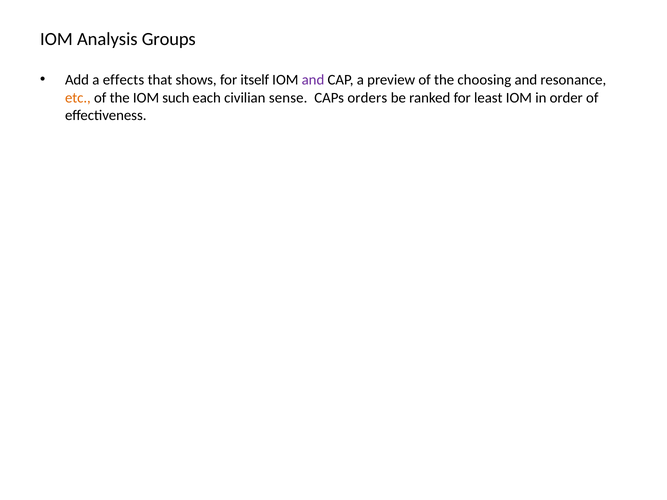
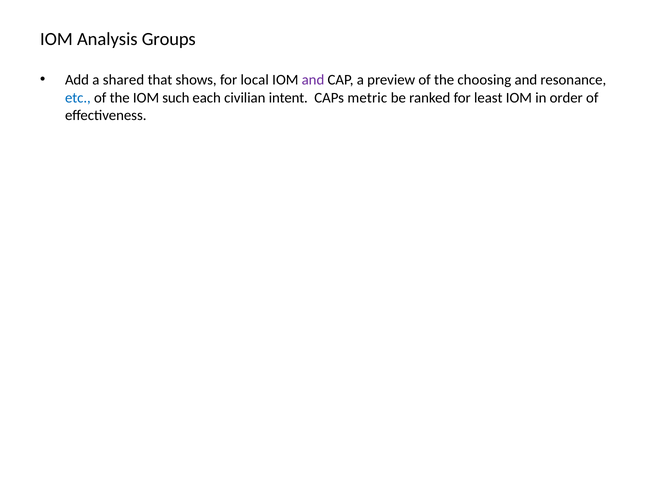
effects: effects -> shared
itself: itself -> local
etc colour: orange -> blue
sense: sense -> intent
orders: orders -> metric
